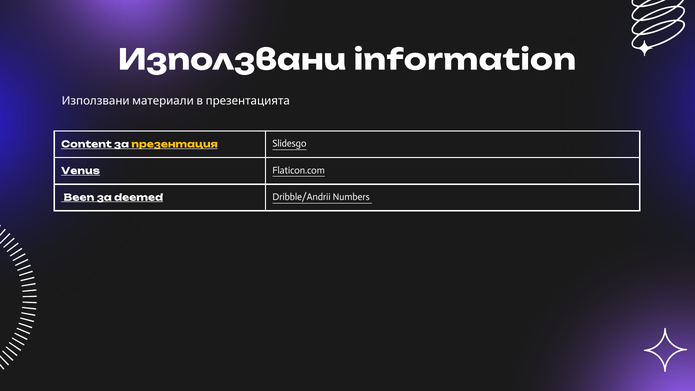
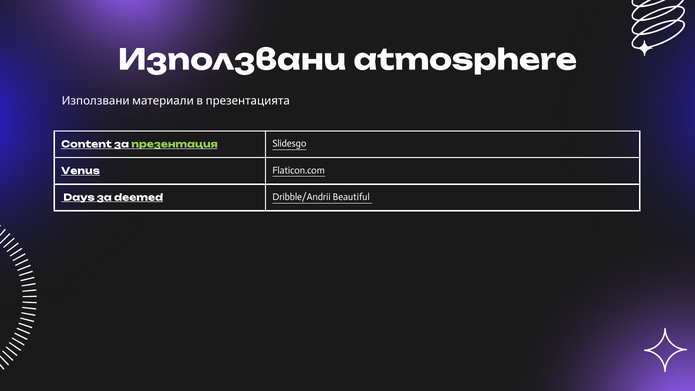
information: information -> atmosphere
презентация colour: yellow -> light green
Been: Been -> Days
Numbers: Numbers -> Beautiful
